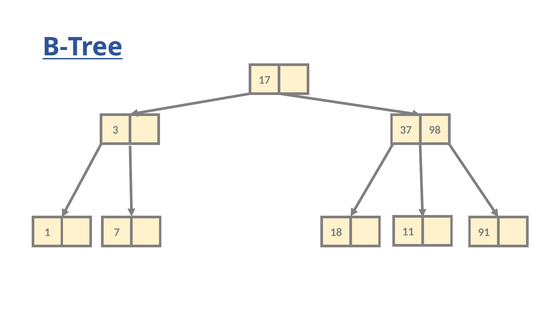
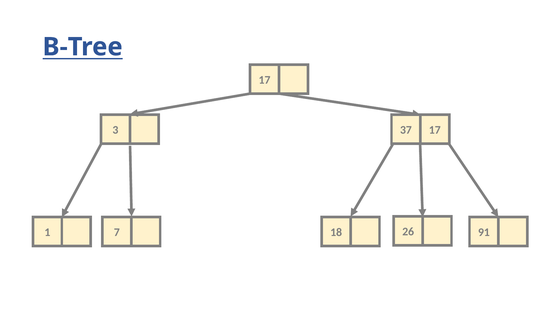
37 98: 98 -> 17
11: 11 -> 26
